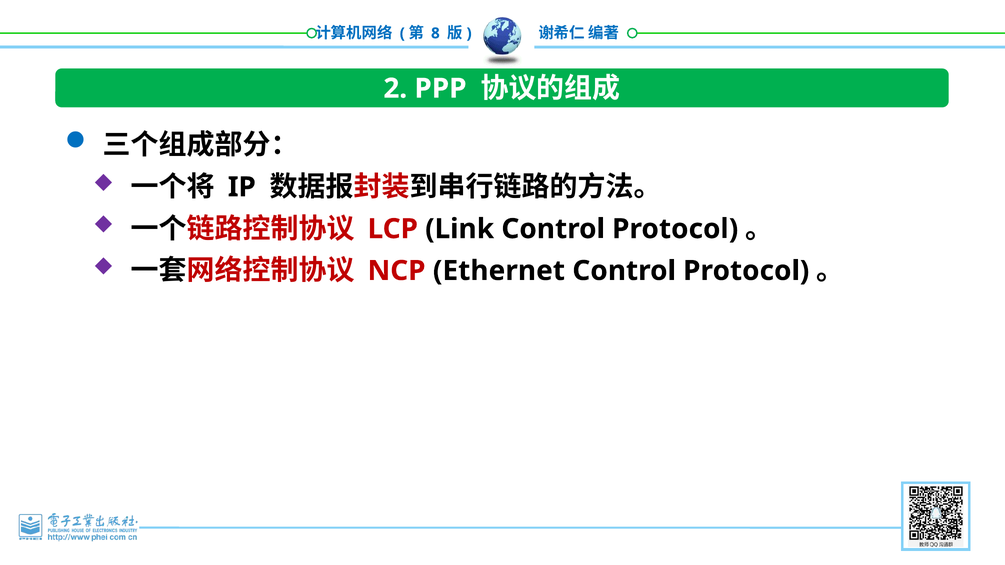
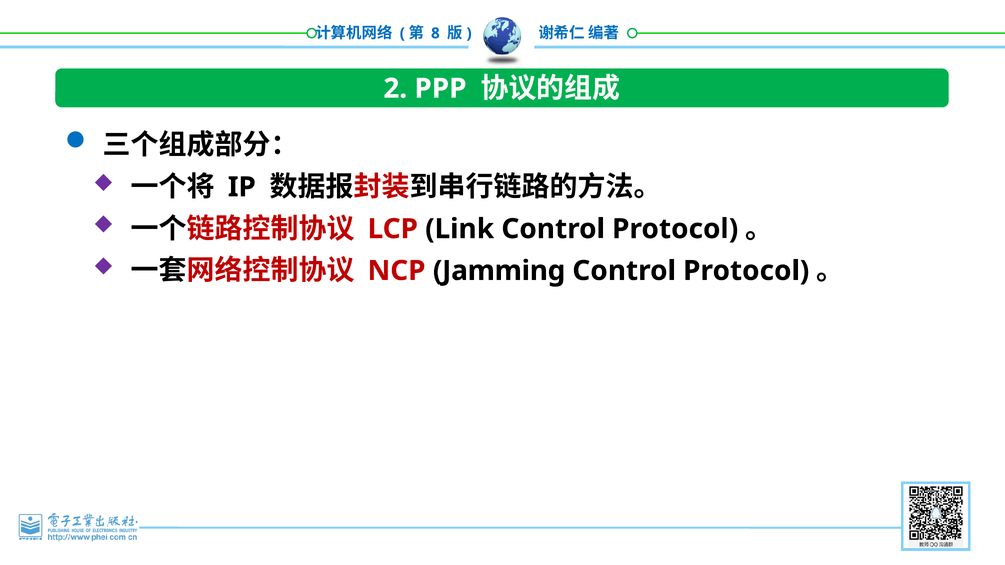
Ethernet: Ethernet -> Jamming
